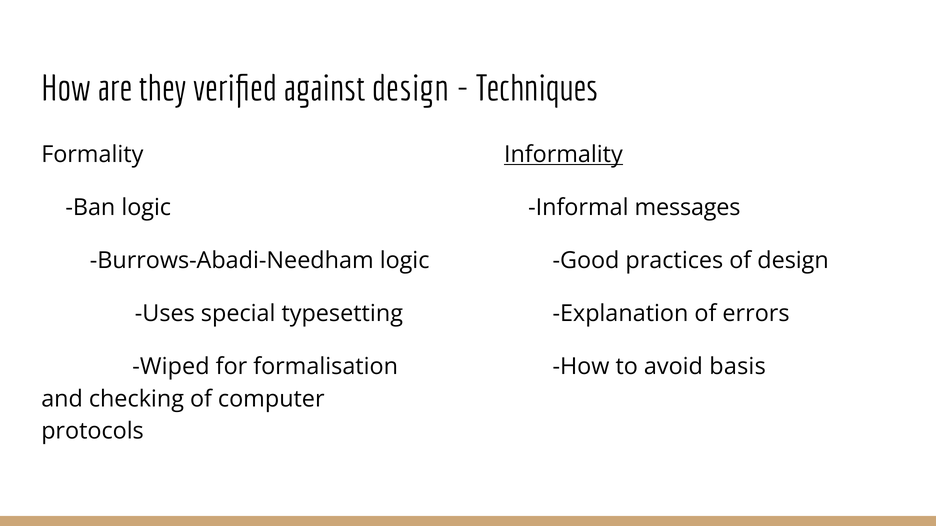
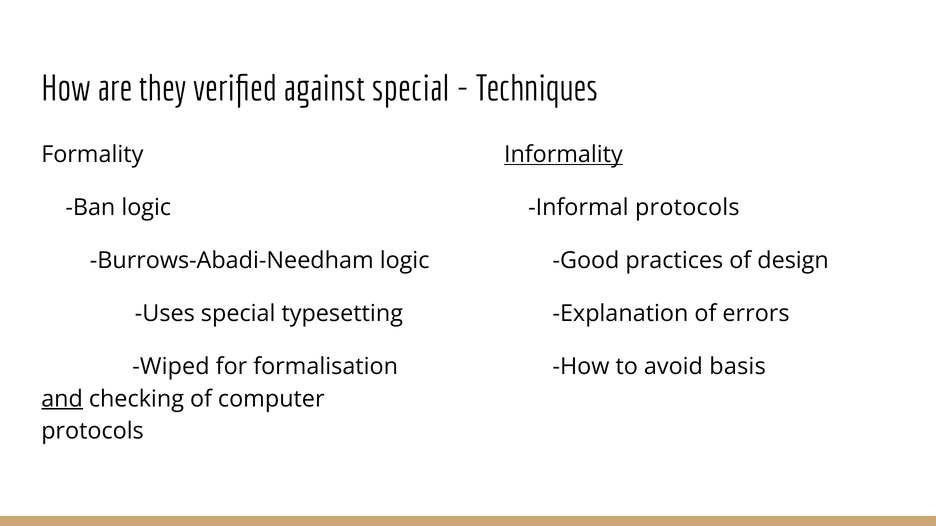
against design: design -> special
Informal messages: messages -> protocols
and underline: none -> present
